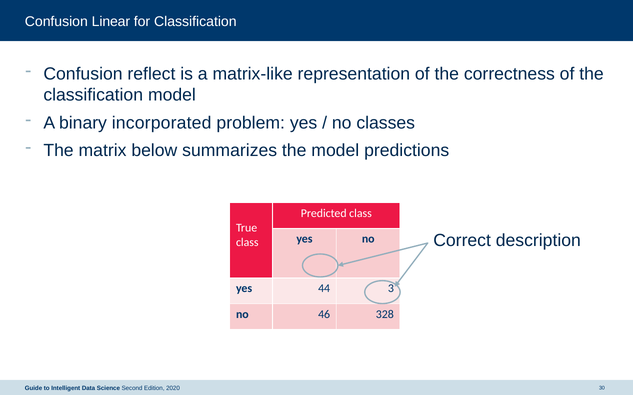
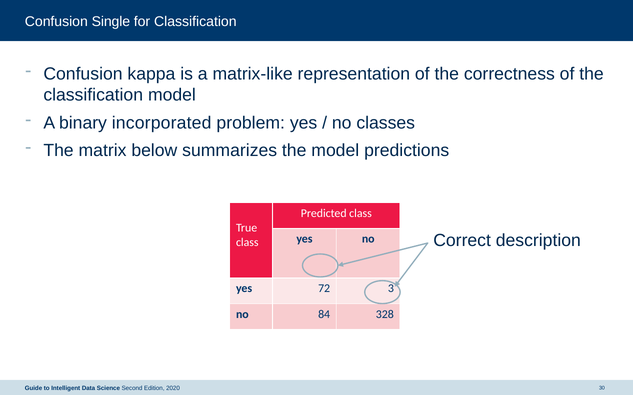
Linear: Linear -> Single
reflect: reflect -> kappa
44: 44 -> 72
46: 46 -> 84
